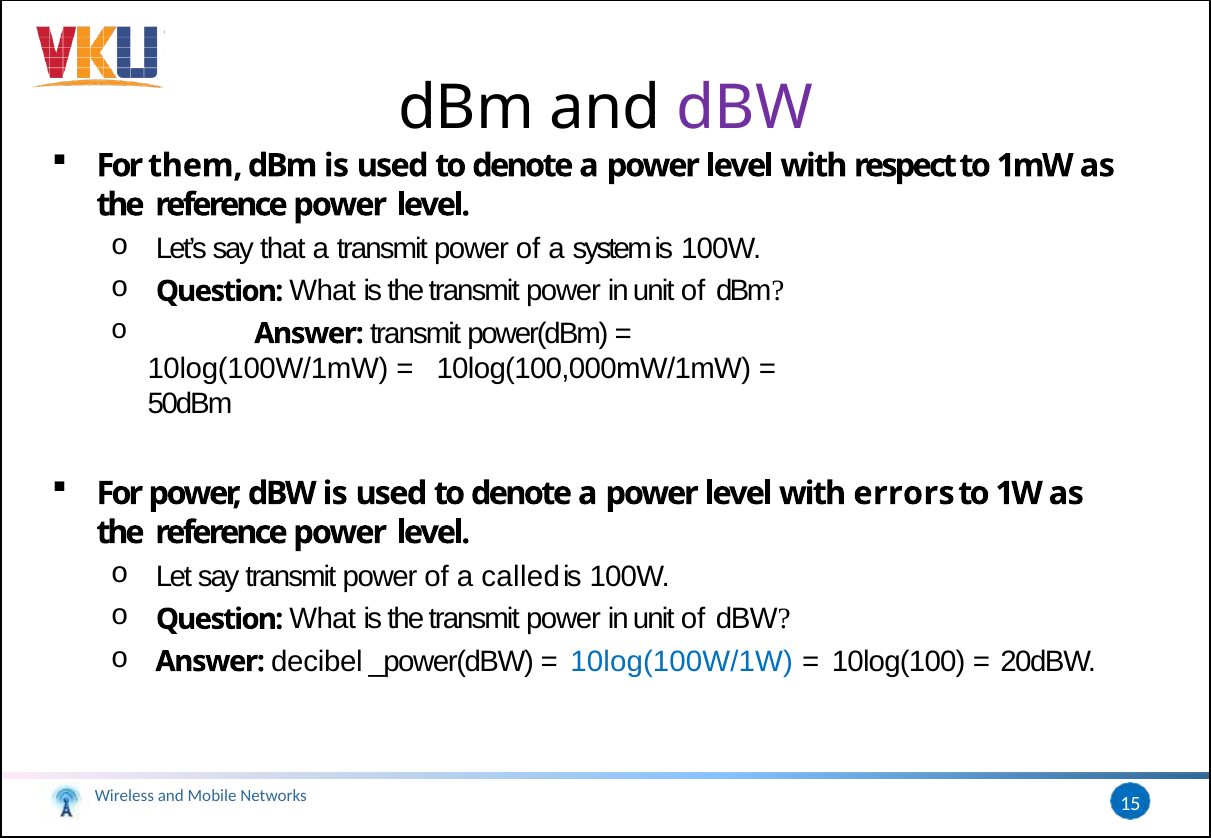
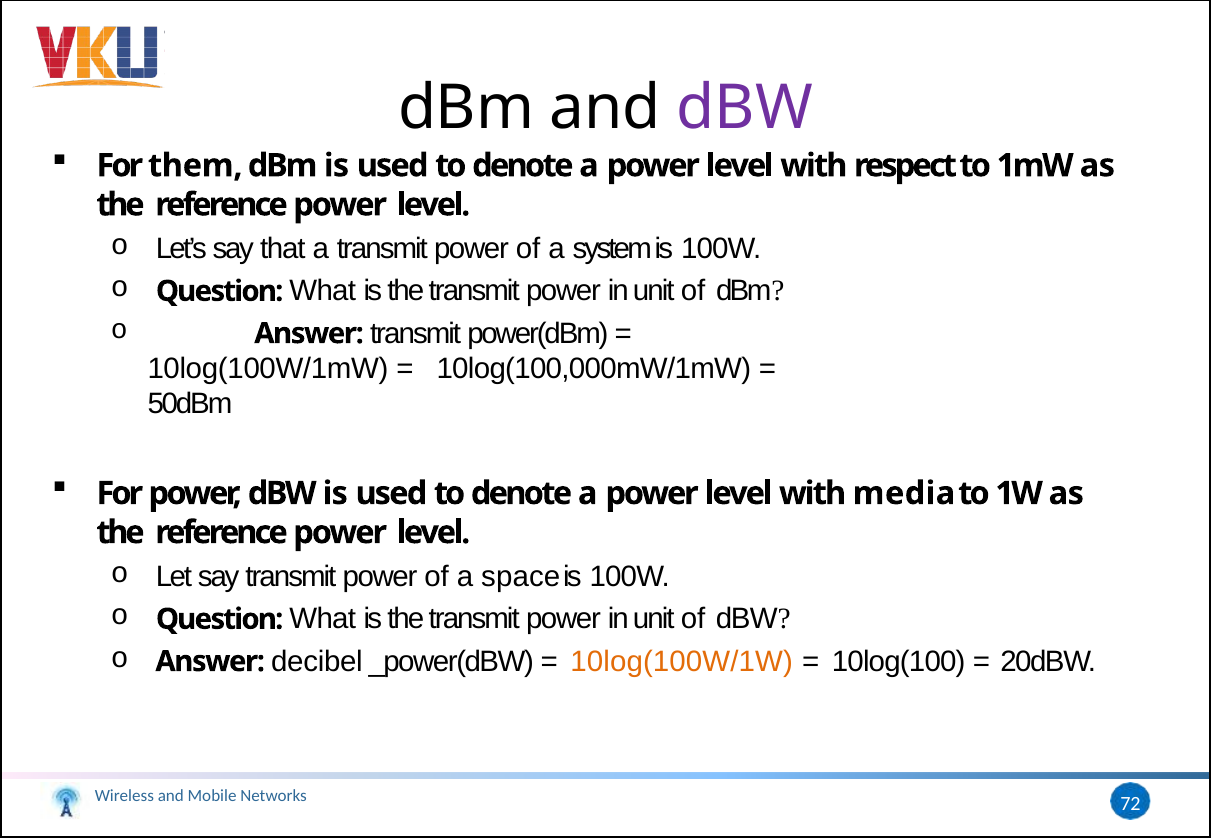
errors: errors -> media
called: called -> space
10log(100W/1W colour: blue -> orange
15: 15 -> 72
